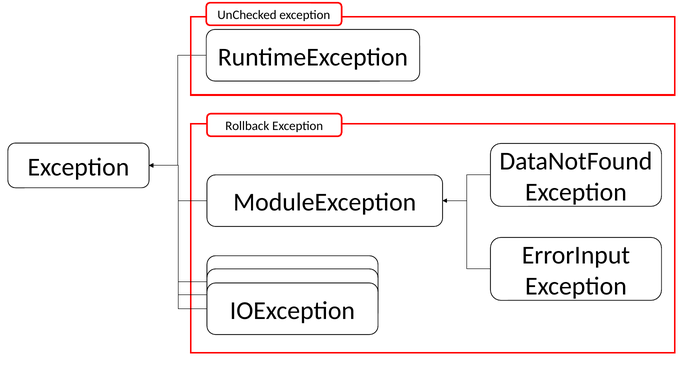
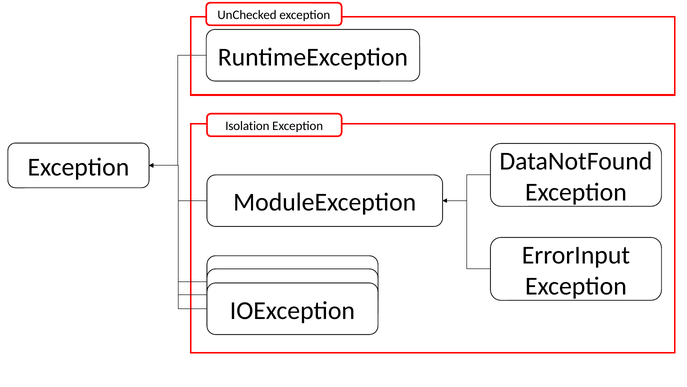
Rollback: Rollback -> Isolation
